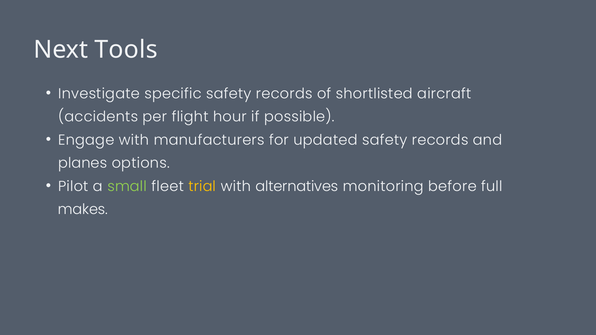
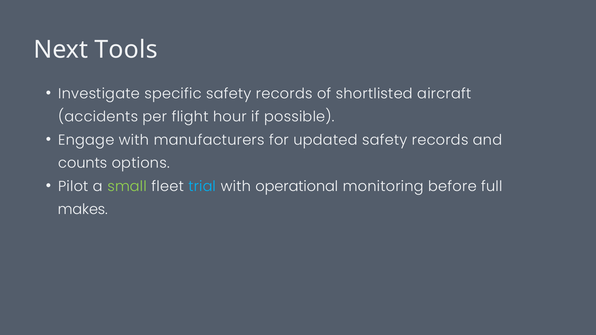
planes: planes -> counts
trial colour: yellow -> light blue
alternatives: alternatives -> operational
